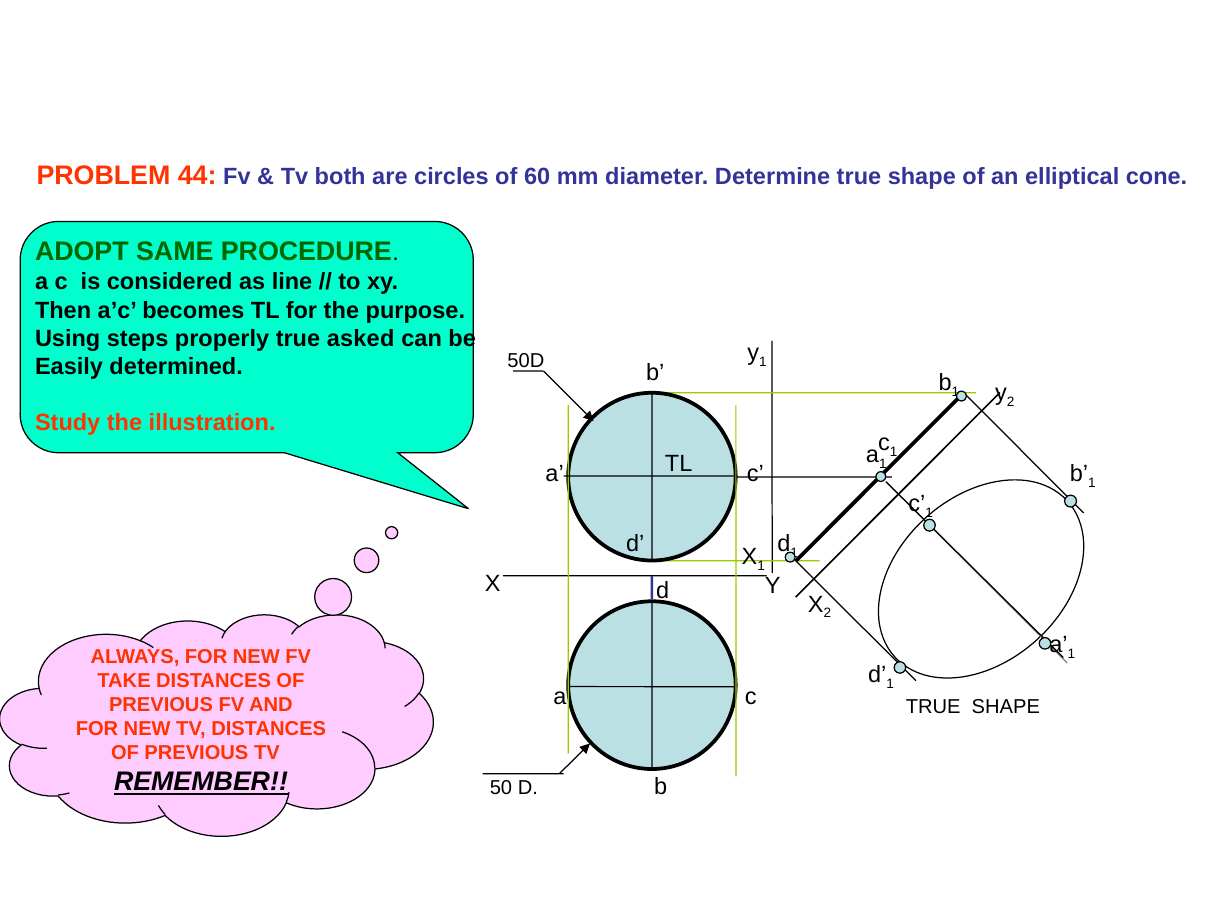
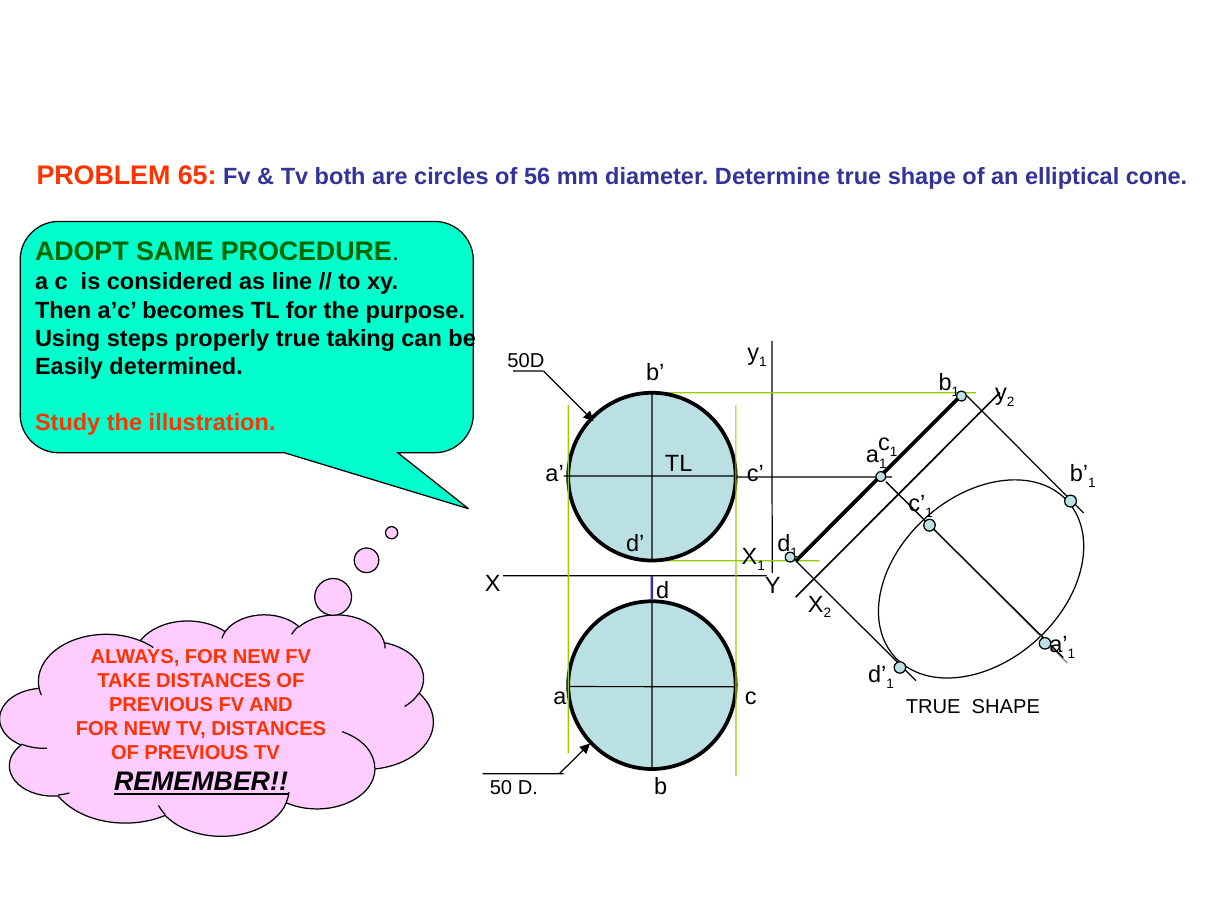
44: 44 -> 65
60: 60 -> 56
asked: asked -> taking
